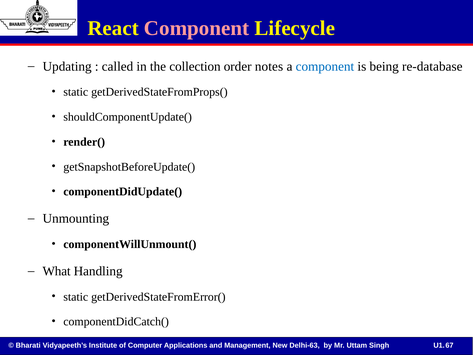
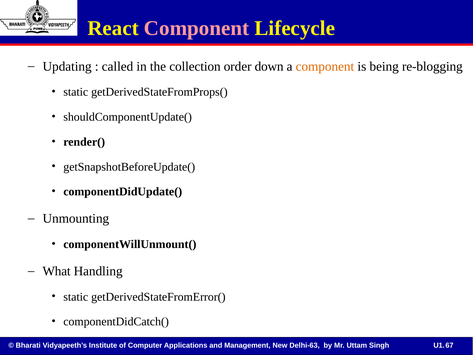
notes: notes -> down
component at (325, 66) colour: blue -> orange
re-database: re-database -> re-blogging
